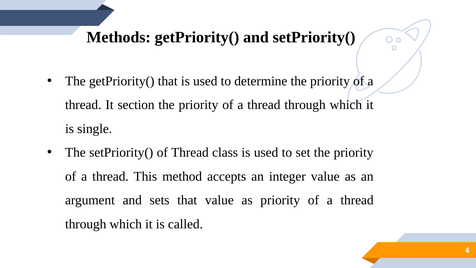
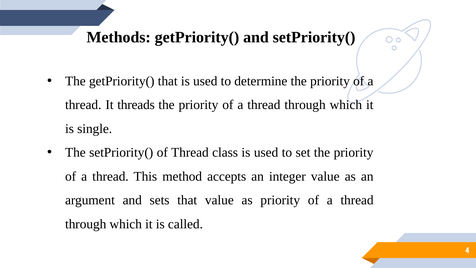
section: section -> threads
